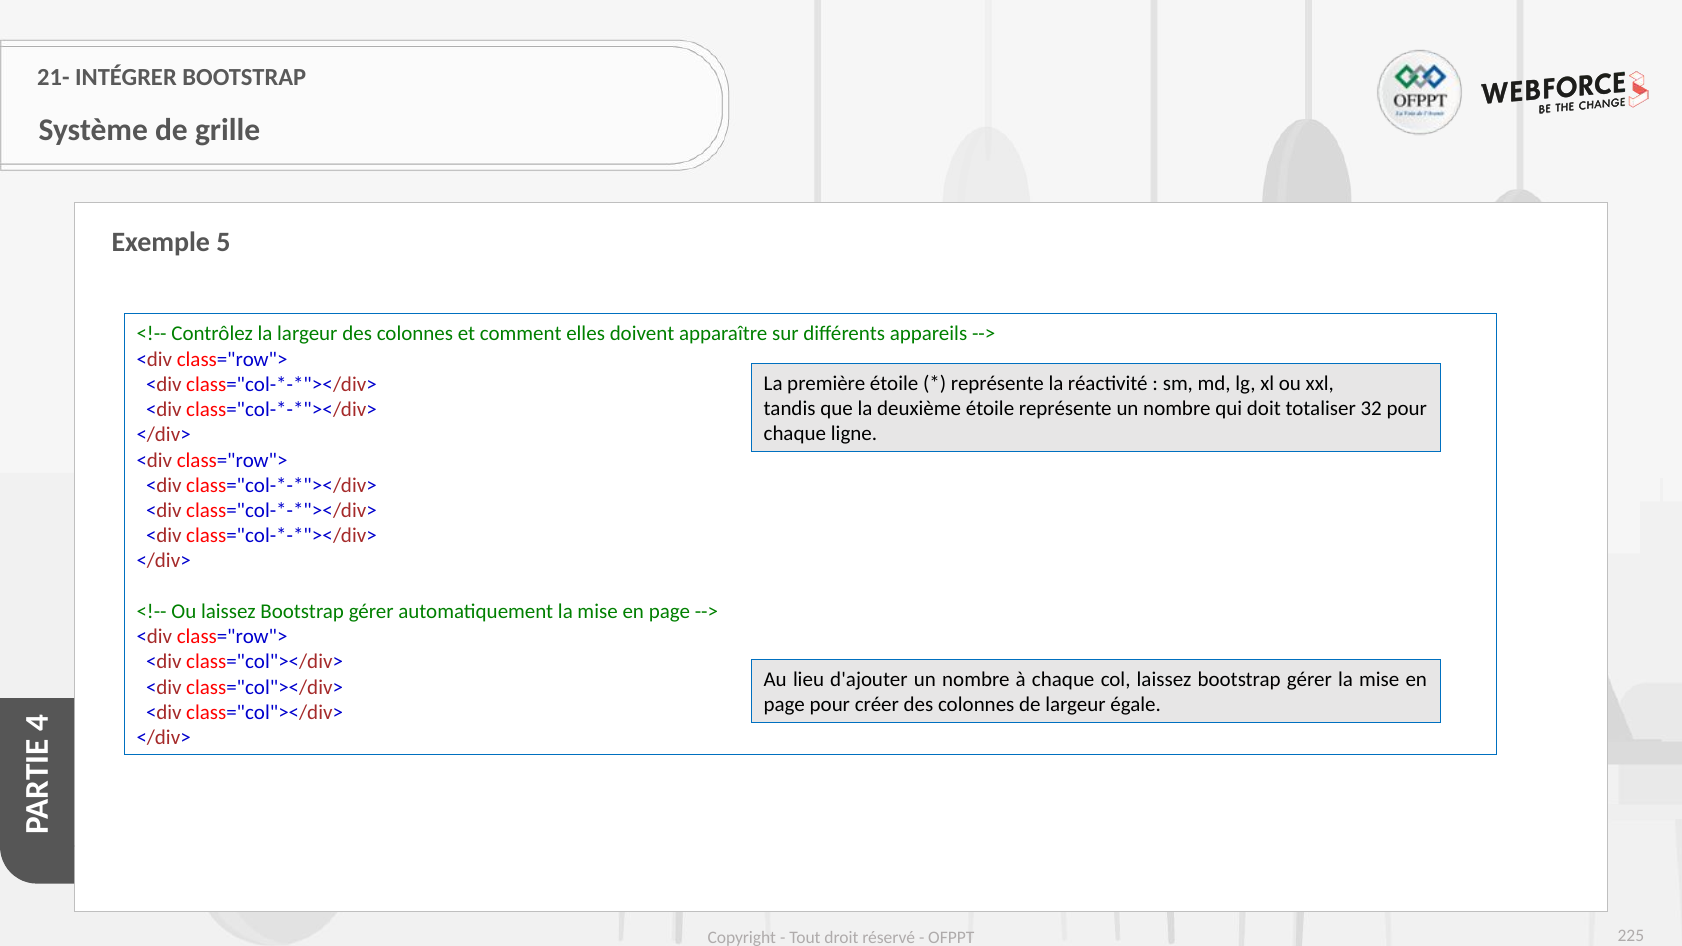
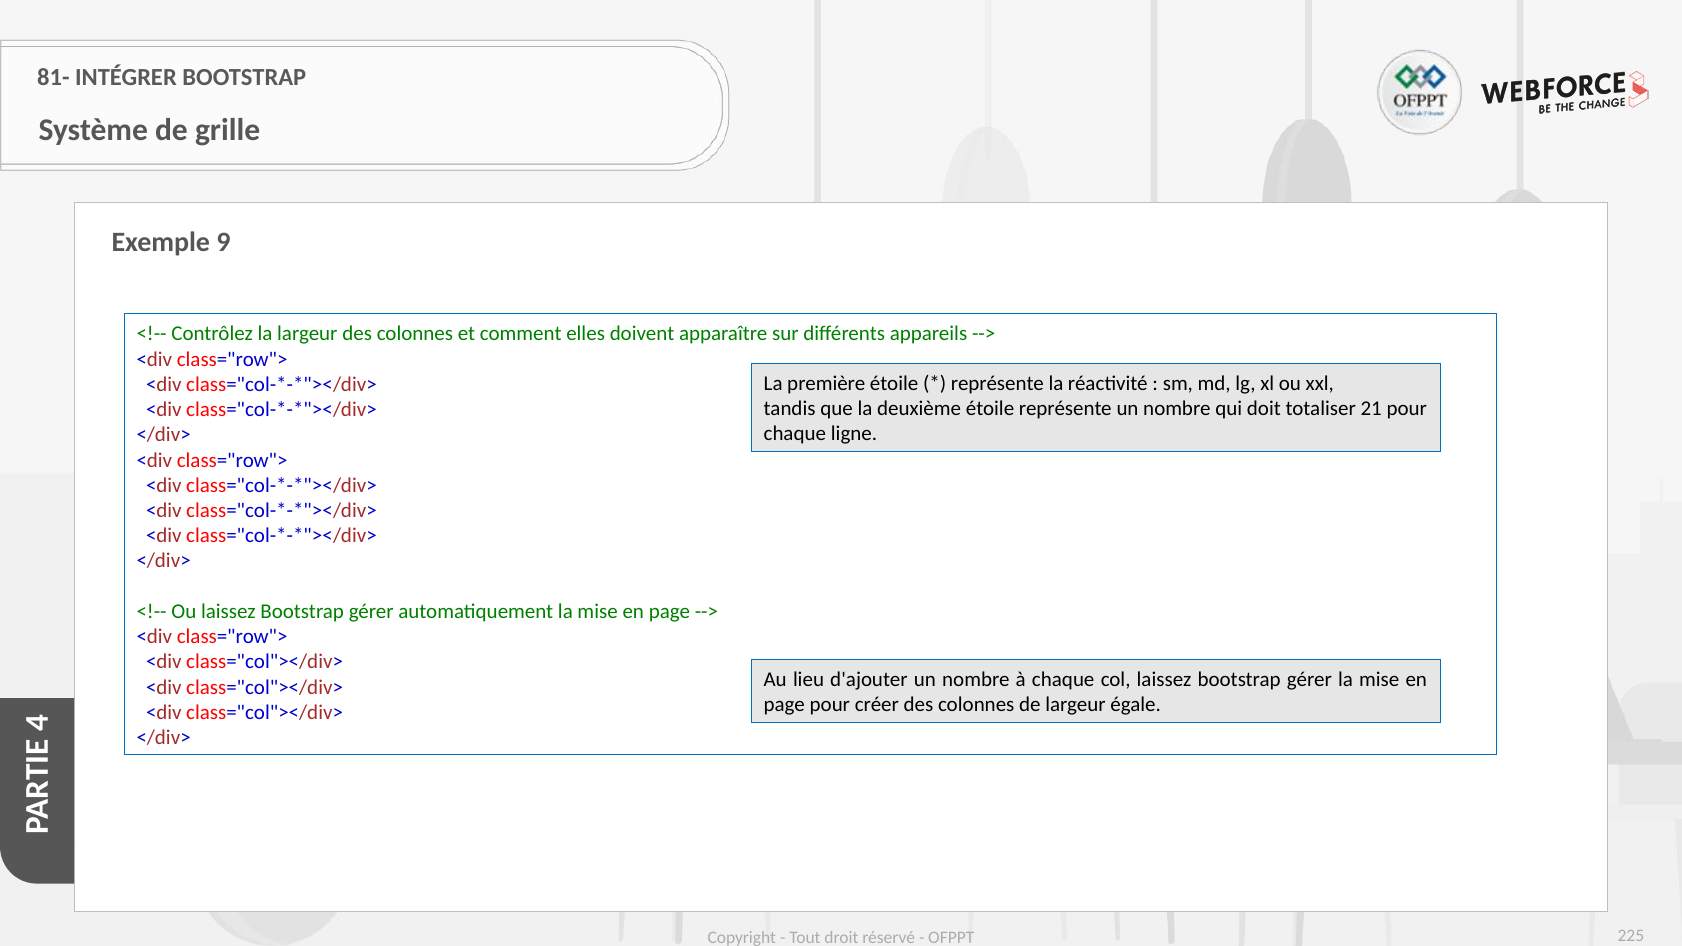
21-: 21- -> 81-
5: 5 -> 9
32: 32 -> 21
